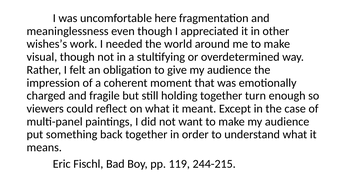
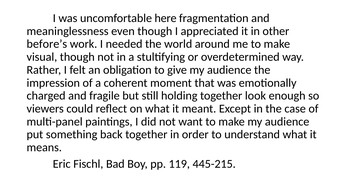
wishes’s: wishes’s -> before’s
turn: turn -> look
244-215: 244-215 -> 445-215
